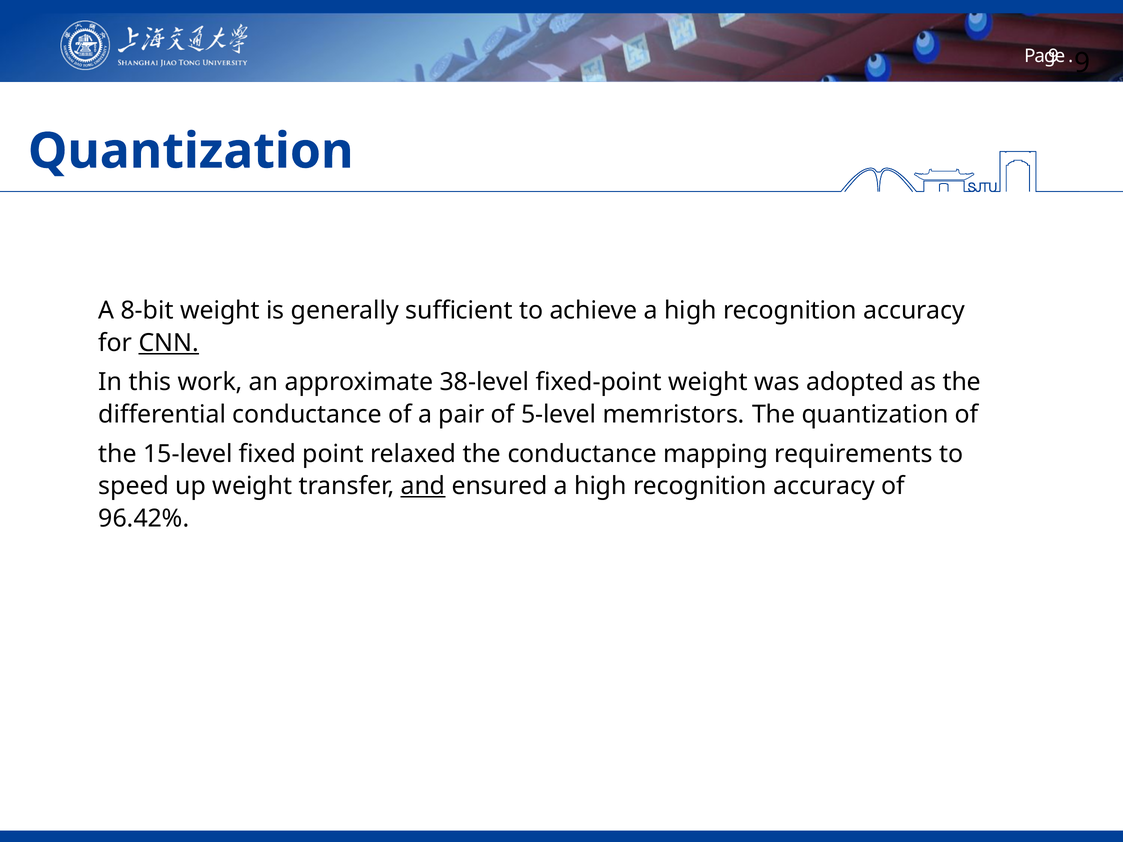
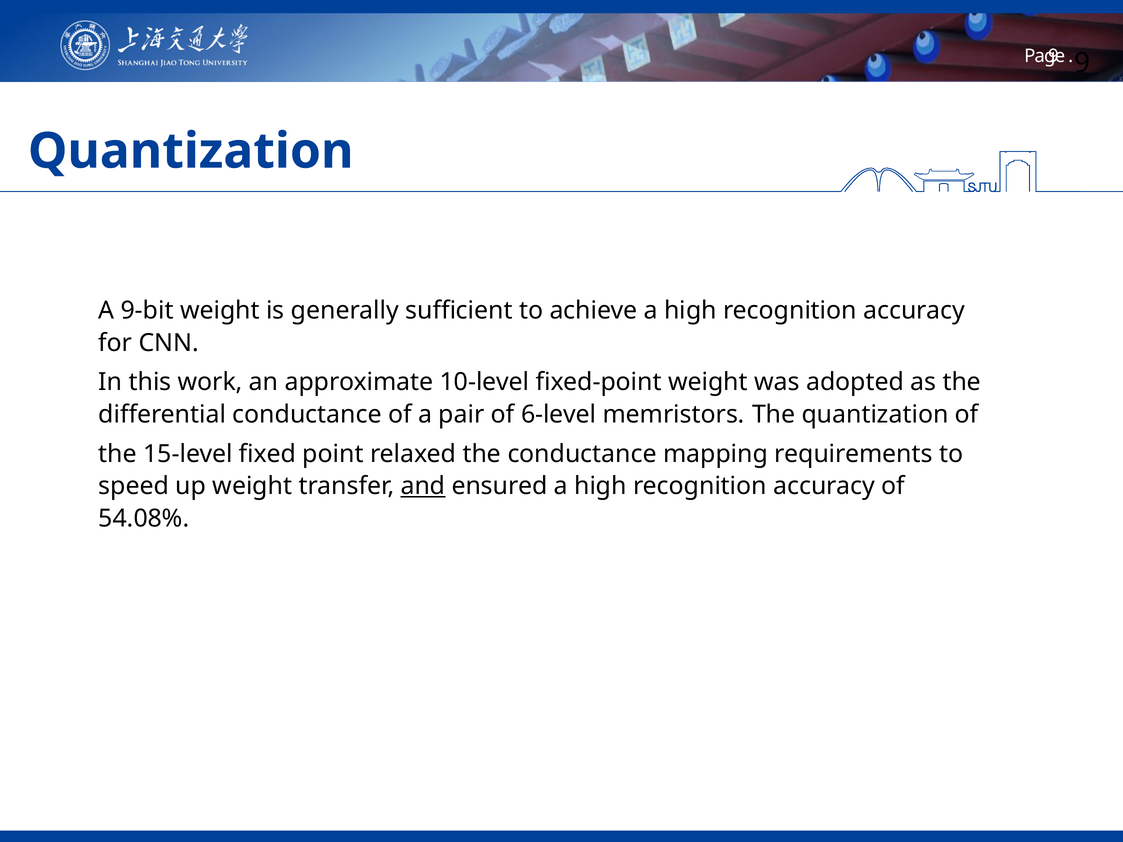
8-bit: 8-bit -> 9-bit
CNN underline: present -> none
38-level: 38-level -> 10-level
5-level: 5-level -> 6-level
96.42%: 96.42% -> 54.08%
